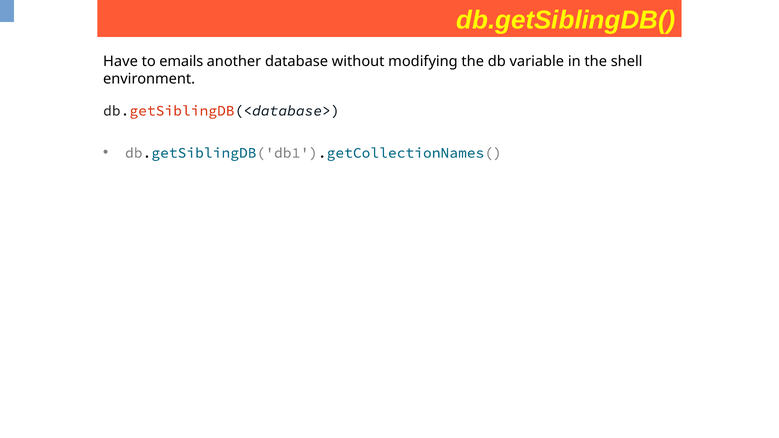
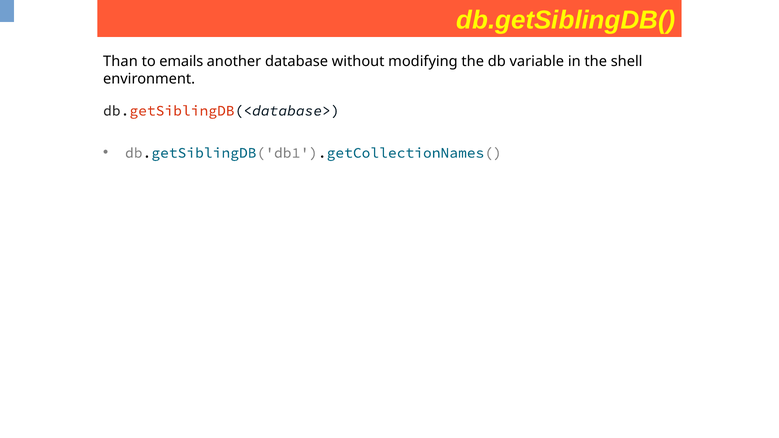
Have: Have -> Than
